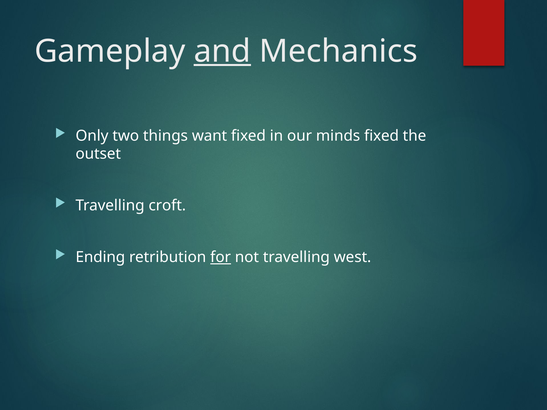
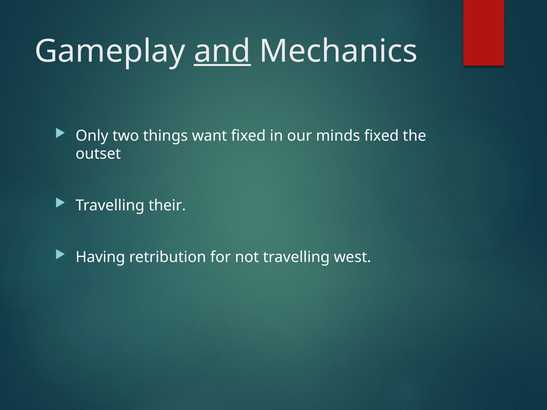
croft: croft -> their
Ending: Ending -> Having
for underline: present -> none
